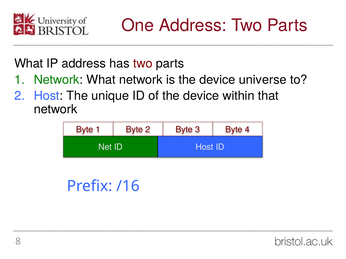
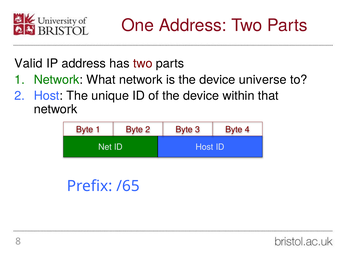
What at (29, 64): What -> Valid
/16: /16 -> /65
